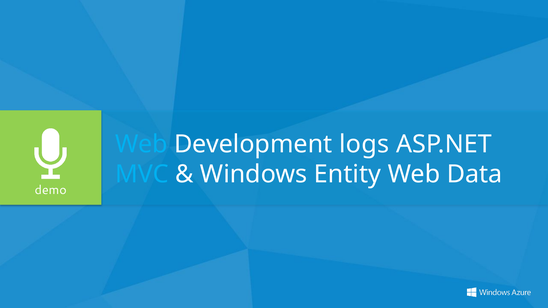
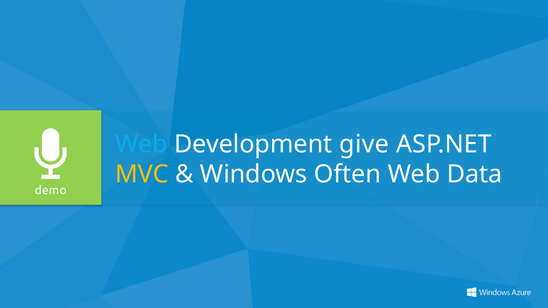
logs: logs -> give
MVC colour: light blue -> yellow
Entity: Entity -> Often
